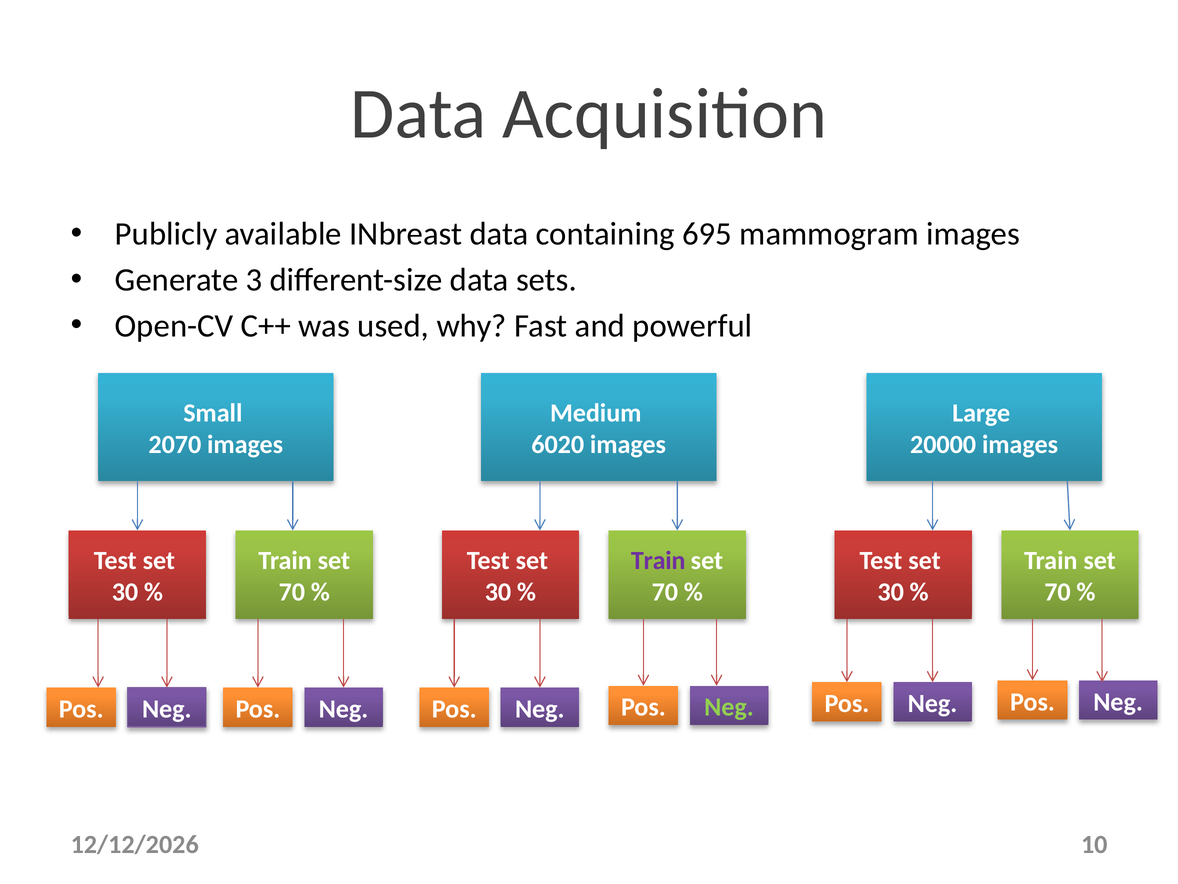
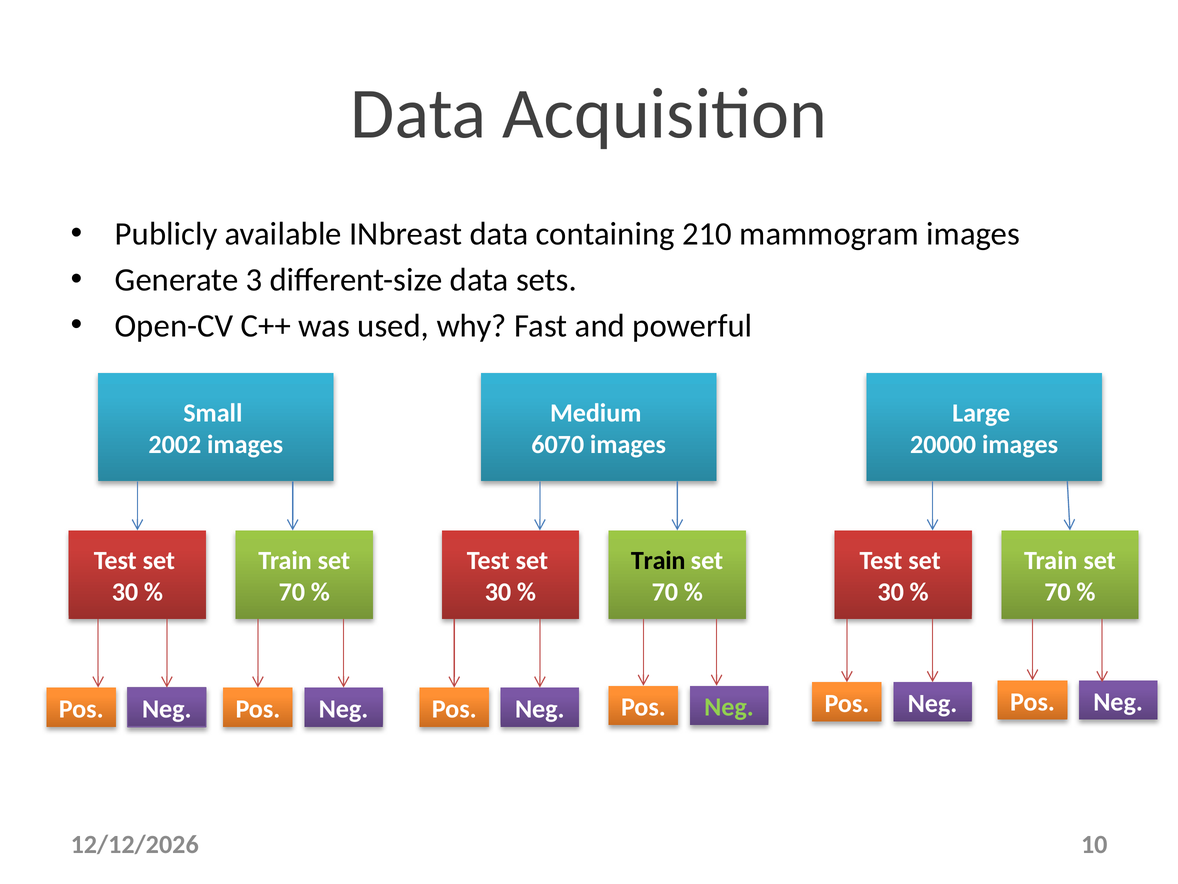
695: 695 -> 210
2070: 2070 -> 2002
6020: 6020 -> 6070
Train at (658, 560) colour: purple -> black
